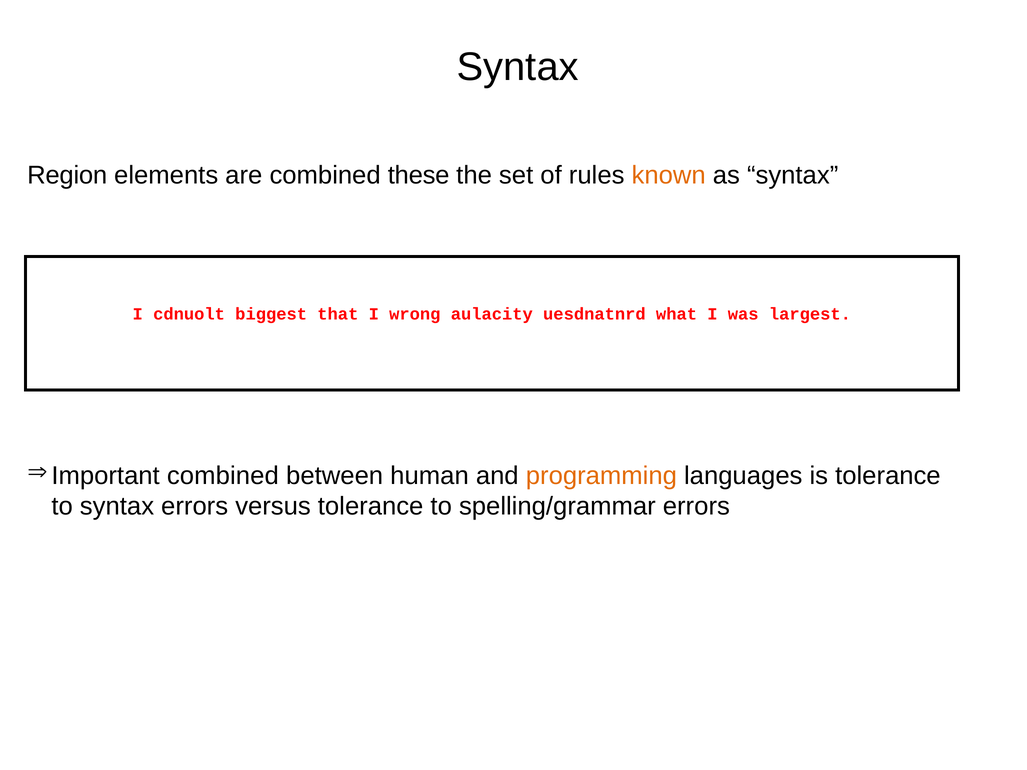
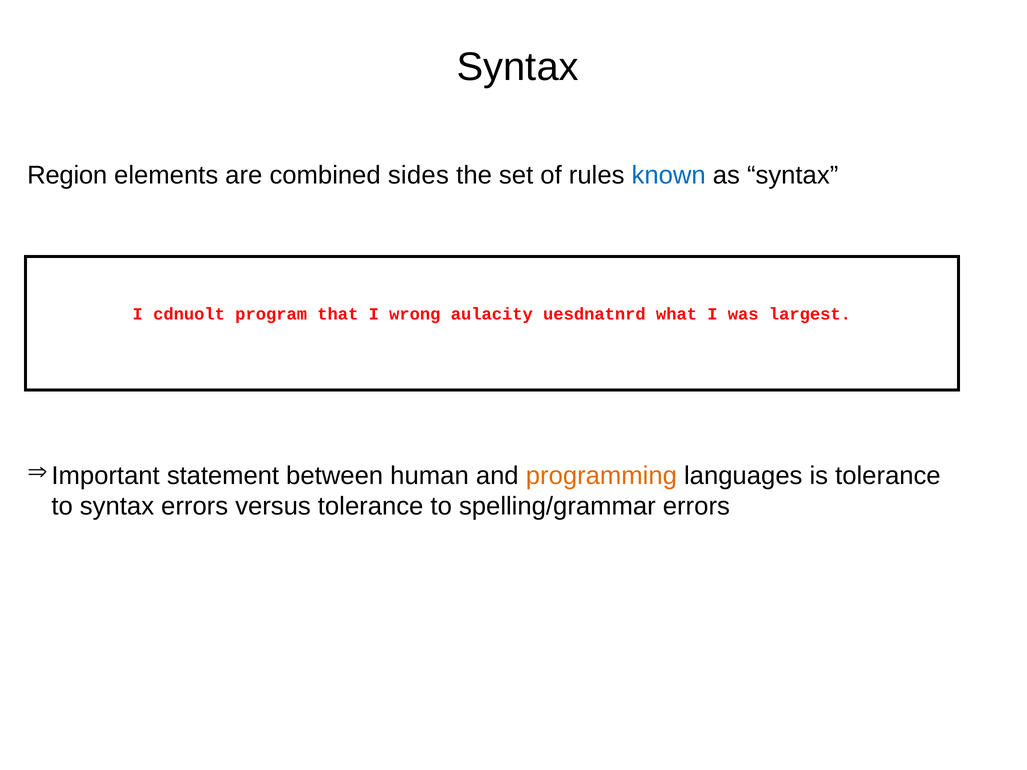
these: these -> sides
known colour: orange -> blue
biggest: biggest -> program
combined at (223, 476): combined -> statement
